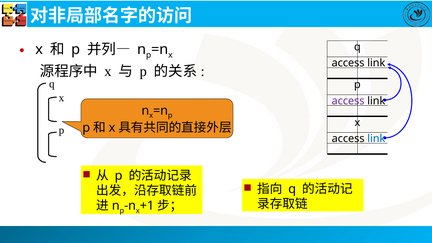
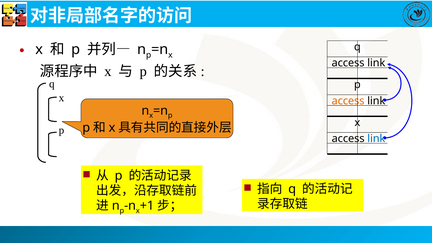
access at (348, 101) colour: purple -> orange
